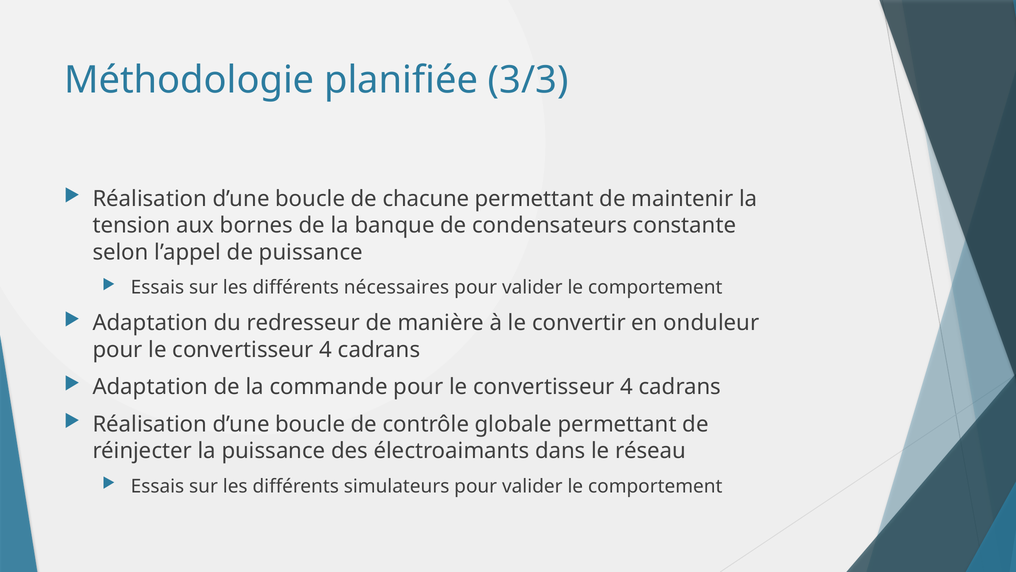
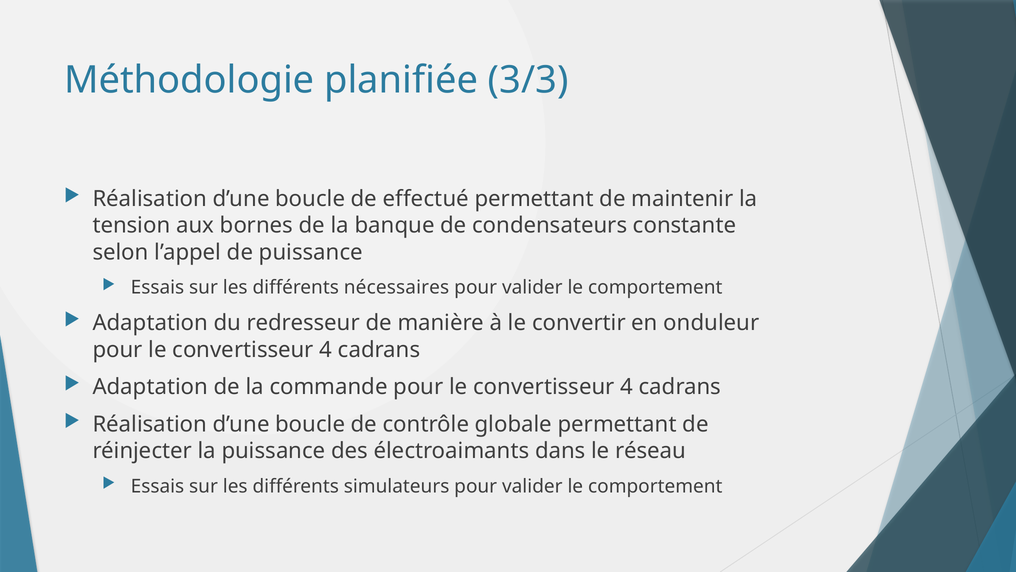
chacune: chacune -> effectué
